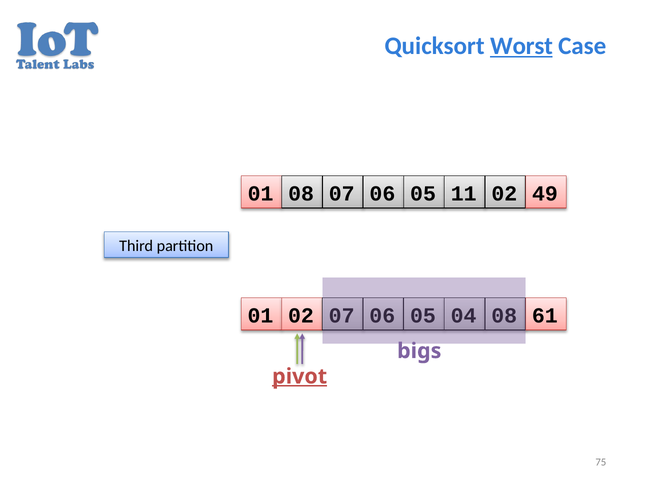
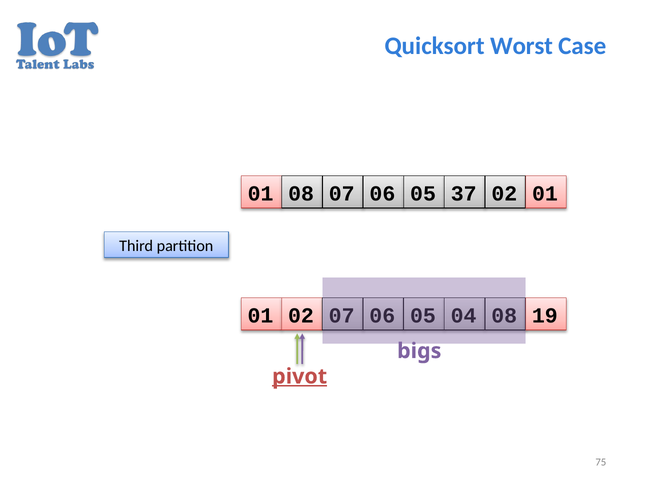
Worst underline: present -> none
11: 11 -> 37
02 49: 49 -> 01
61: 61 -> 19
